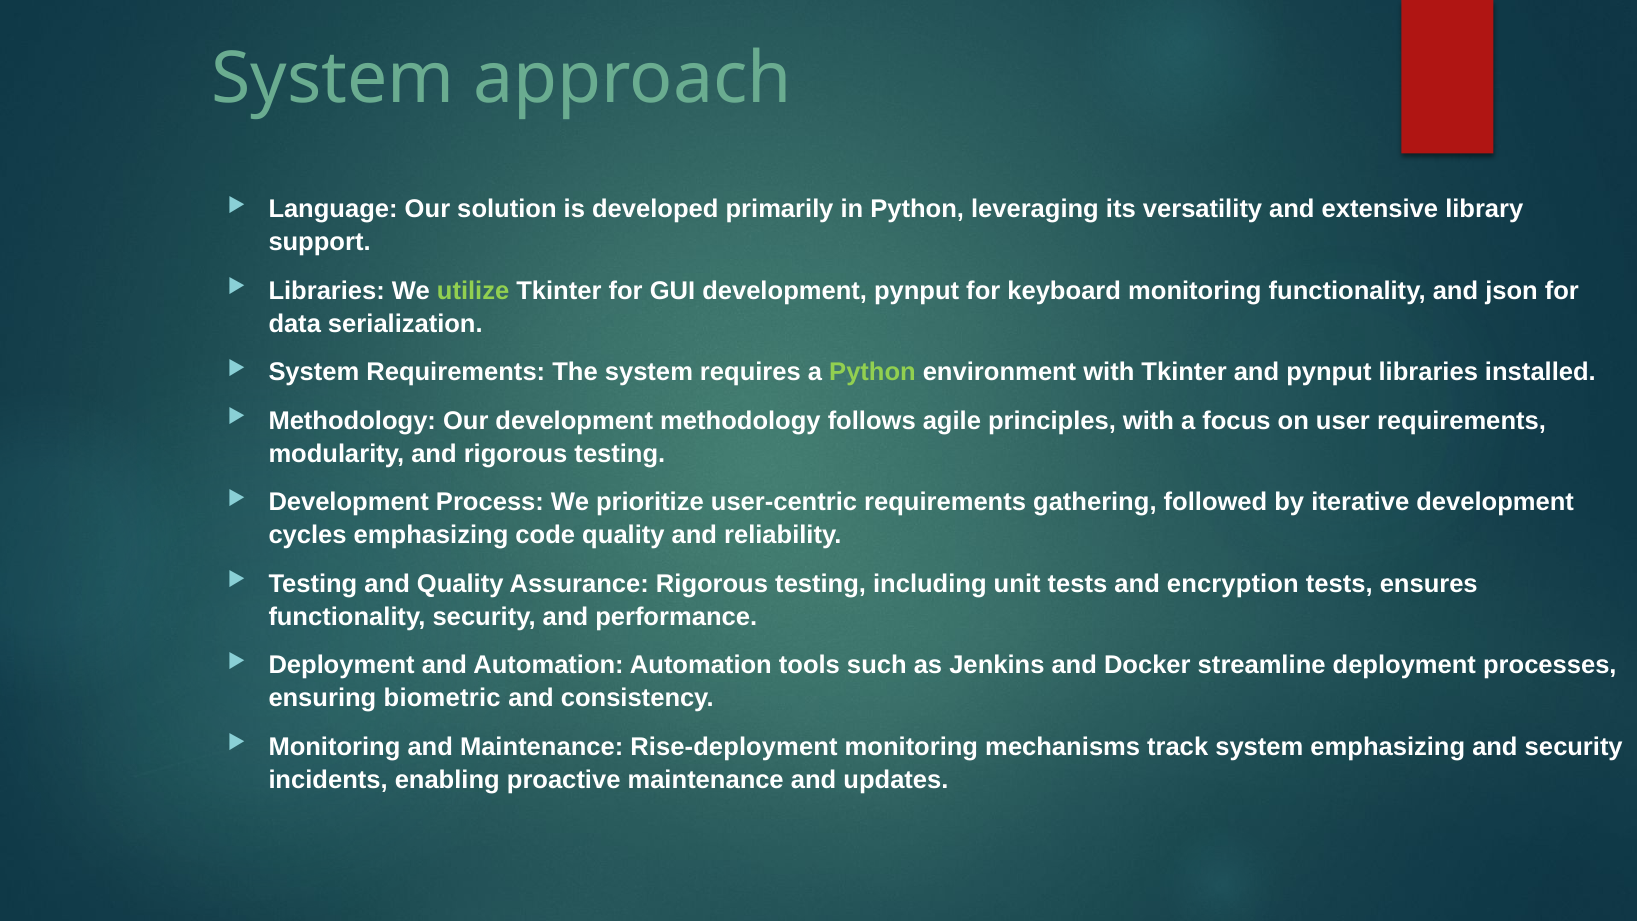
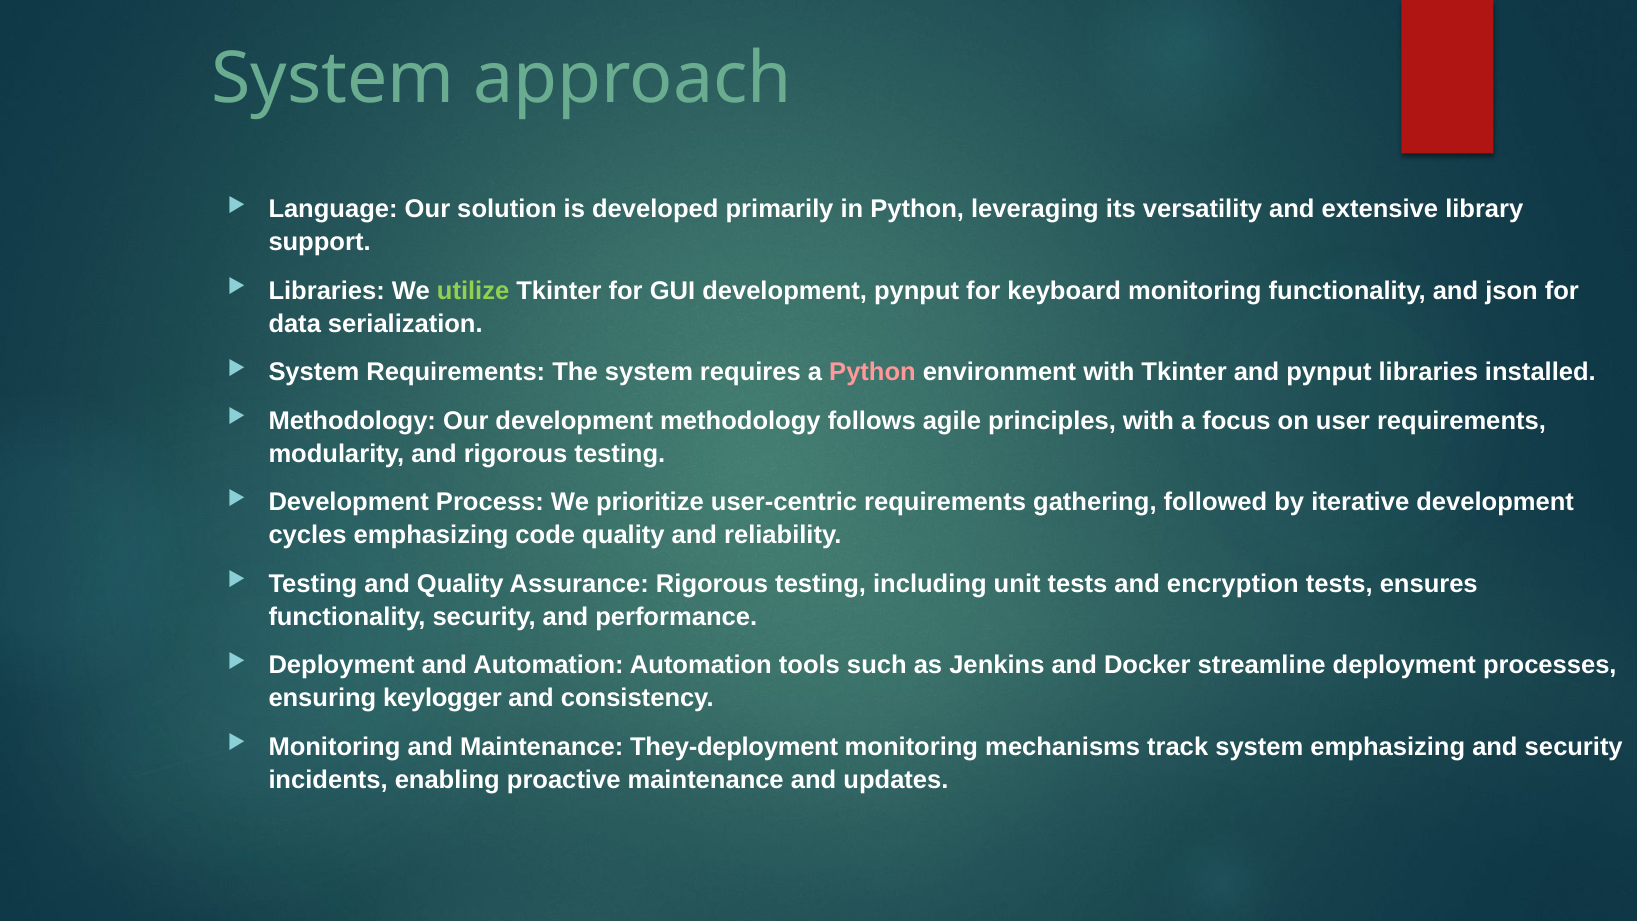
Python at (873, 372) colour: light green -> pink
biometric: biometric -> keylogger
Rise-deployment: Rise-deployment -> They-deployment
